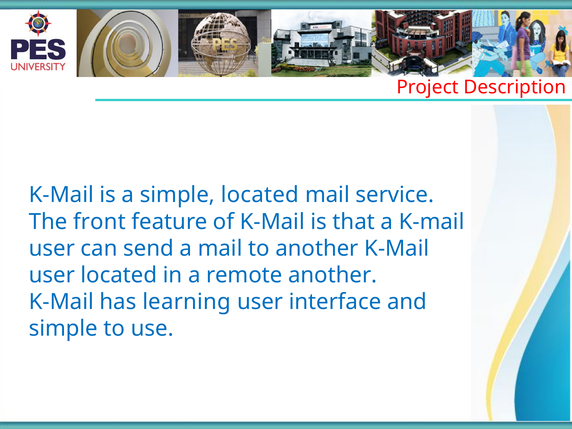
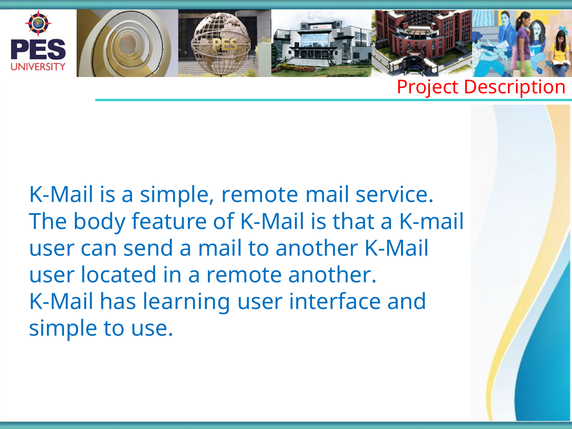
simple located: located -> remote
front: front -> body
